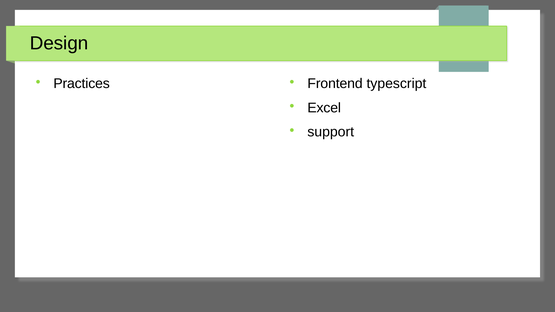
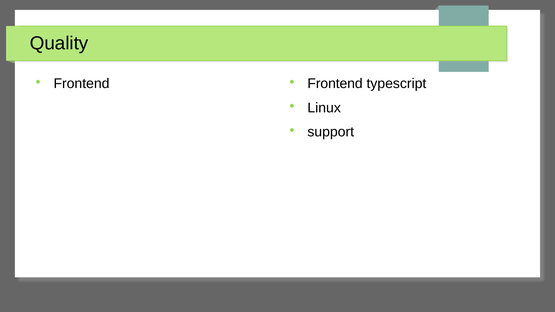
Design: Design -> Quality
Practices at (82, 84): Practices -> Frontend
Excel: Excel -> Linux
